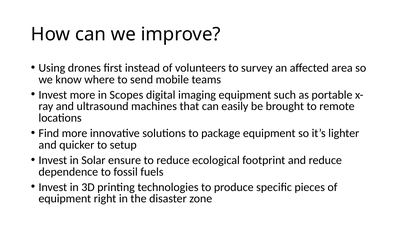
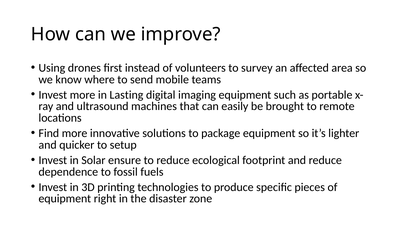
Scopes: Scopes -> Lasting
